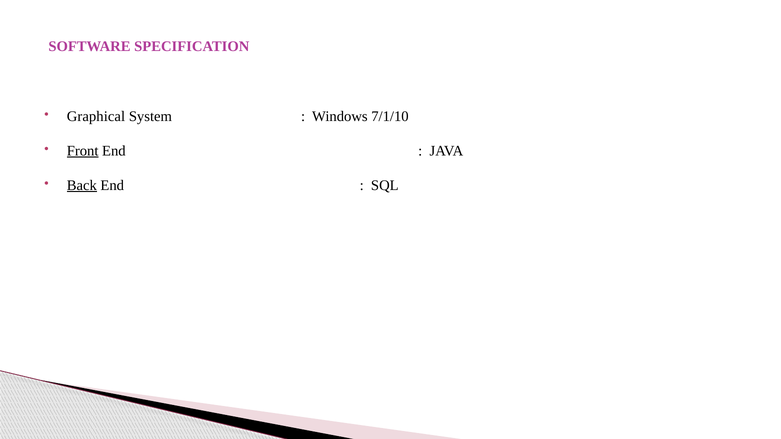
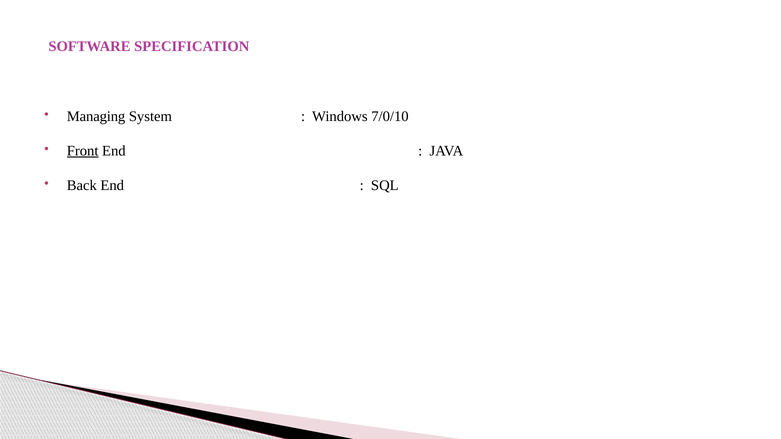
Graphical: Graphical -> Managing
7/1/10: 7/1/10 -> 7/0/10
Back underline: present -> none
